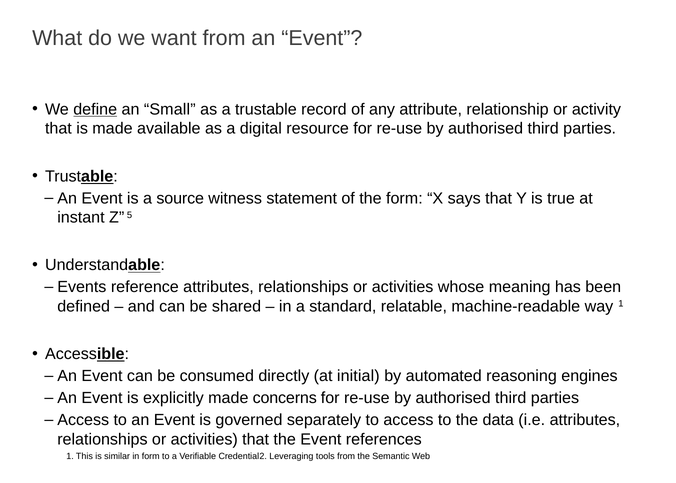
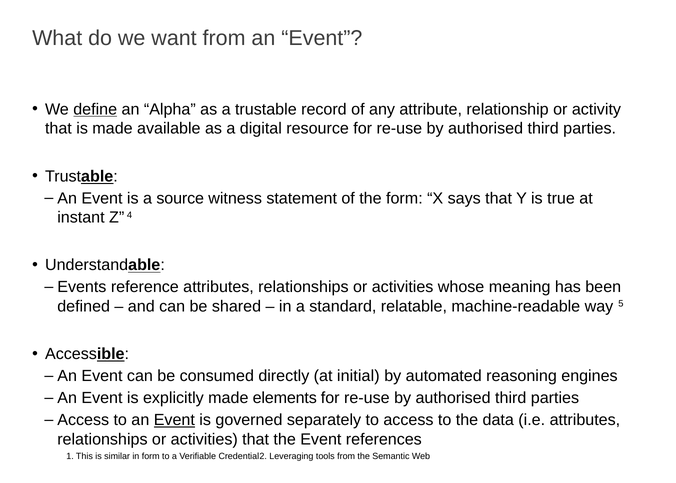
Small: Small -> Alpha
5: 5 -> 4
way 1: 1 -> 5
concerns: concerns -> elements
Event at (174, 420) underline: none -> present
